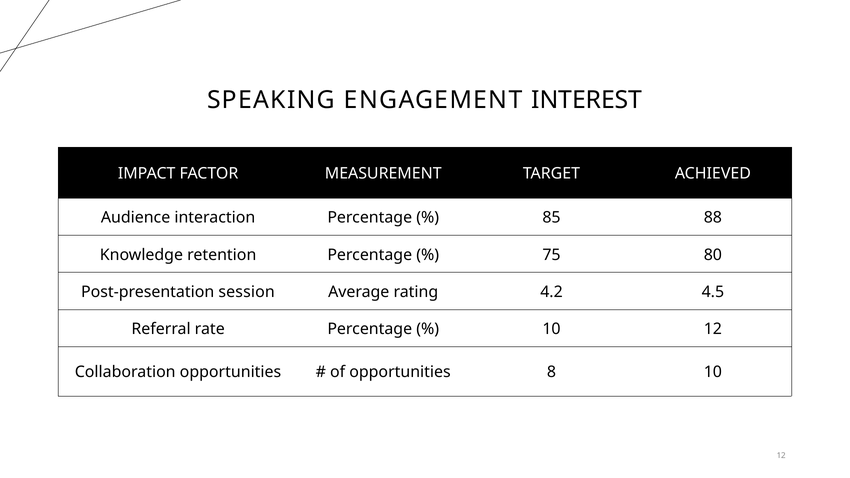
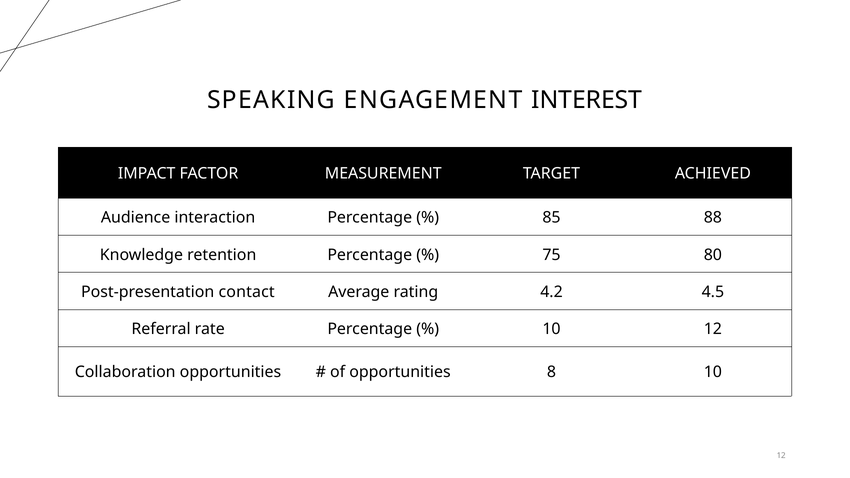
session: session -> contact
